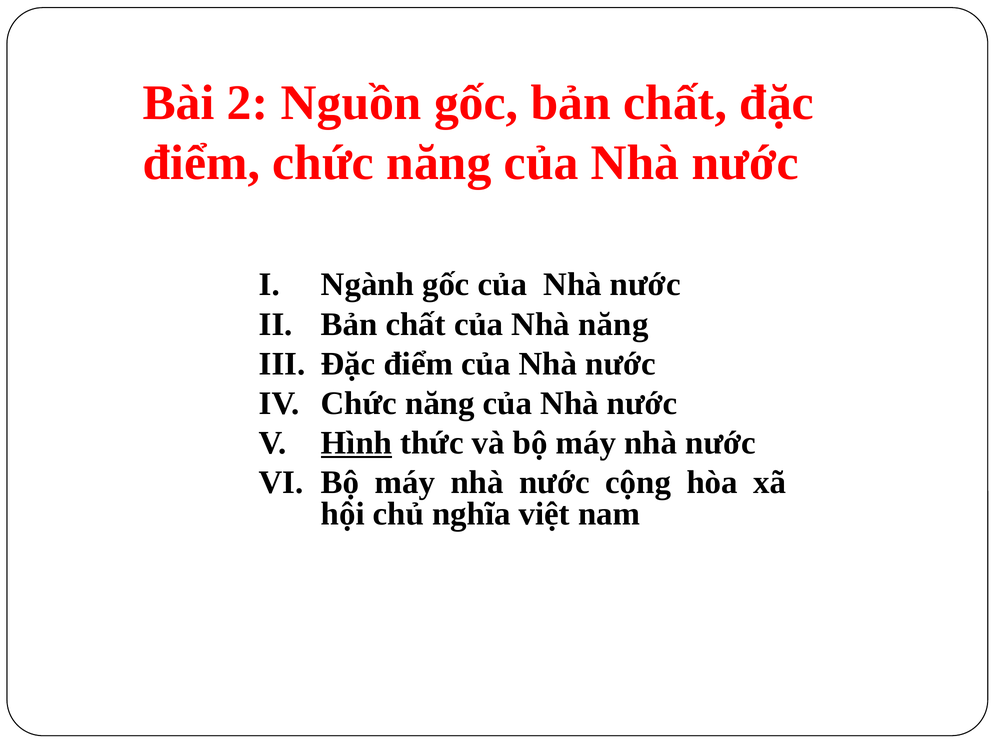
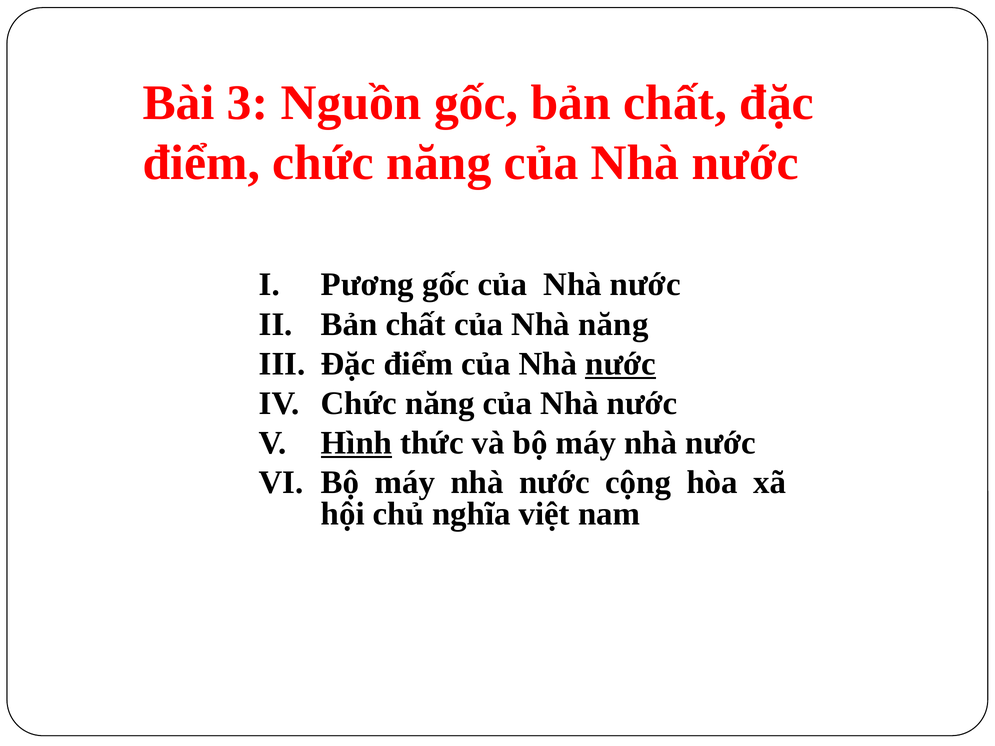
2: 2 -> 3
Ngành: Ngành -> Pương
nước at (621, 364) underline: none -> present
